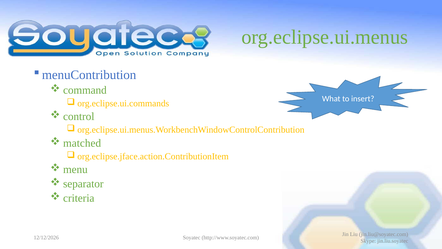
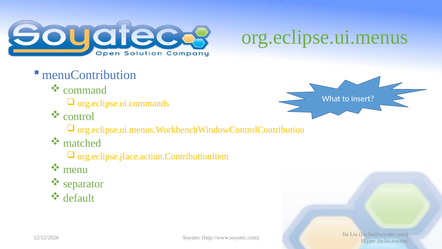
criteria: criteria -> default
